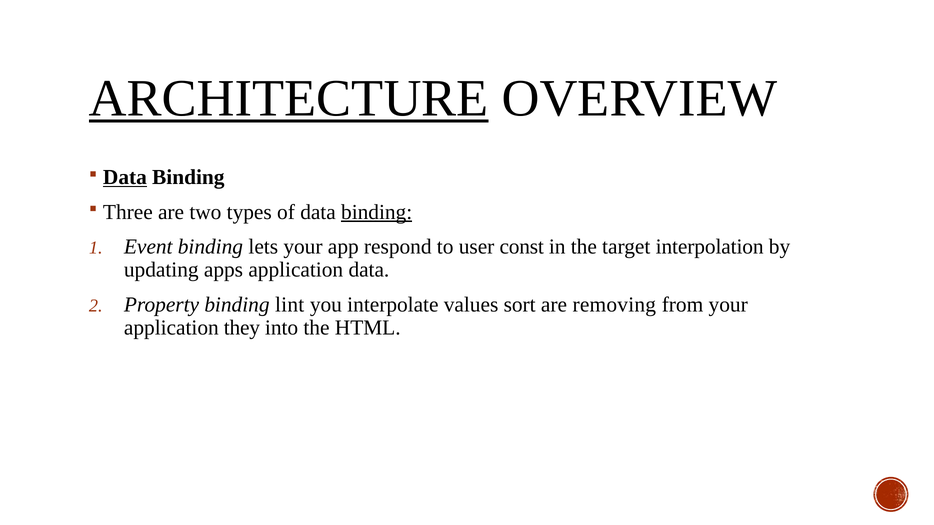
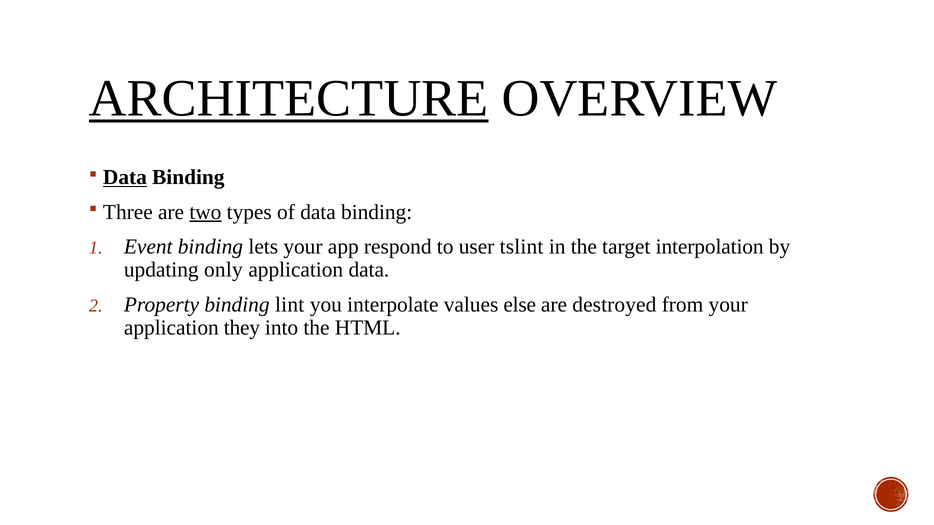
two underline: none -> present
binding at (377, 212) underline: present -> none
const: const -> tslint
apps: apps -> only
sort: sort -> else
removing: removing -> destroyed
